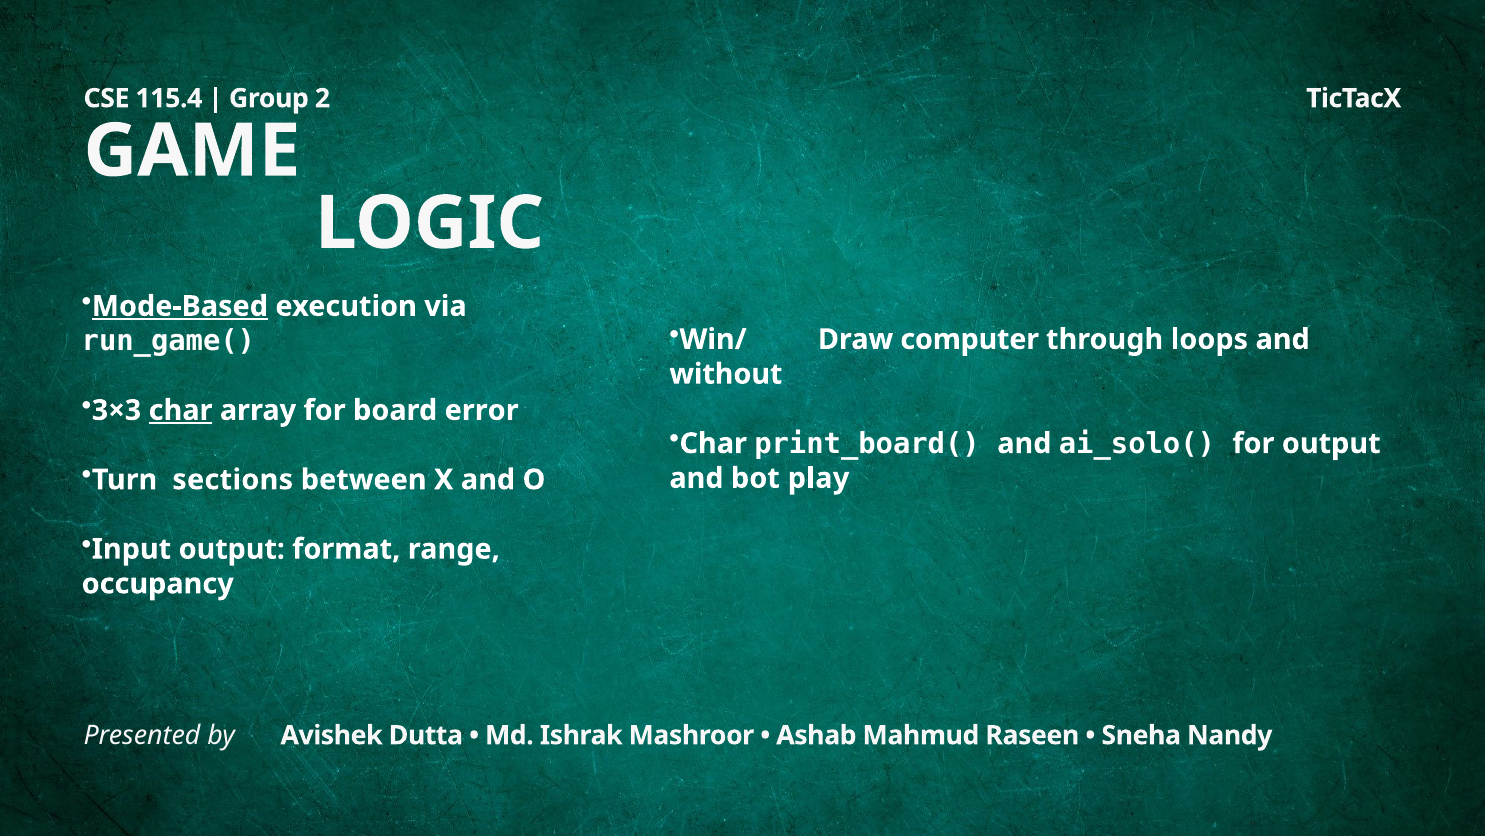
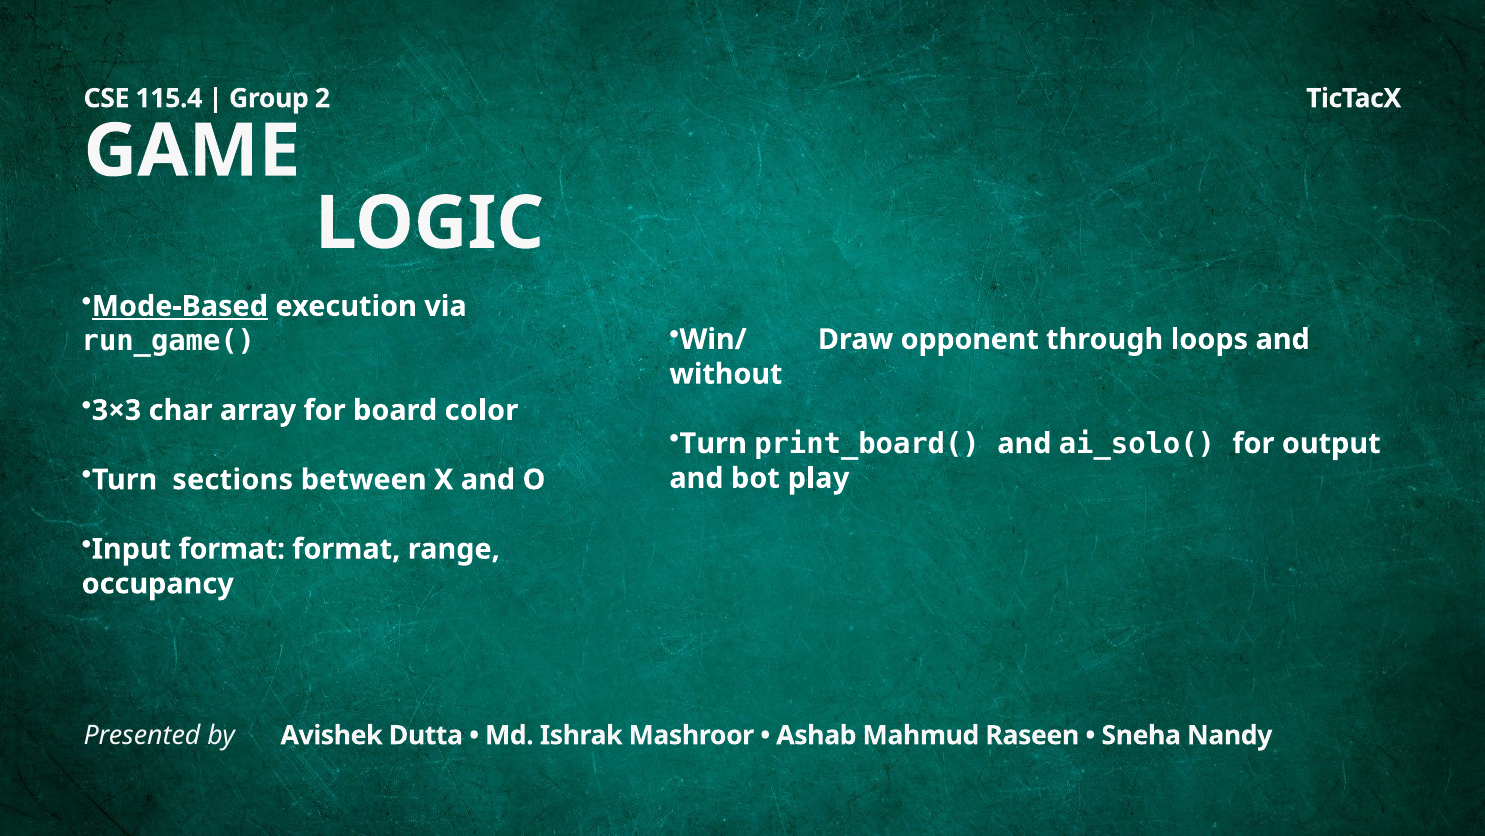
computer: computer -> opponent
char at (181, 410) underline: present -> none
error: error -> color
Char at (713, 443): Char -> Turn
Input output: output -> format
